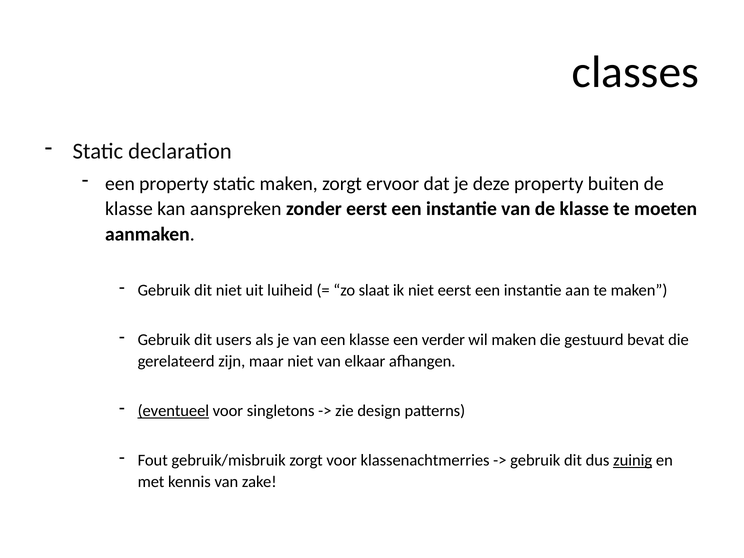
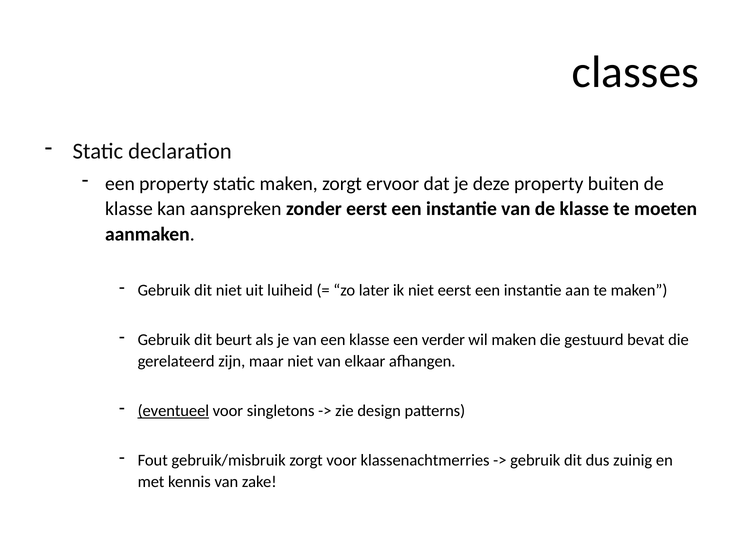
slaat: slaat -> later
users: users -> beurt
zuinig underline: present -> none
